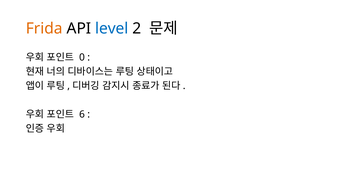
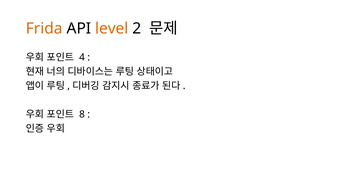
level colour: blue -> orange
0: 0 -> 4
6: 6 -> 8
